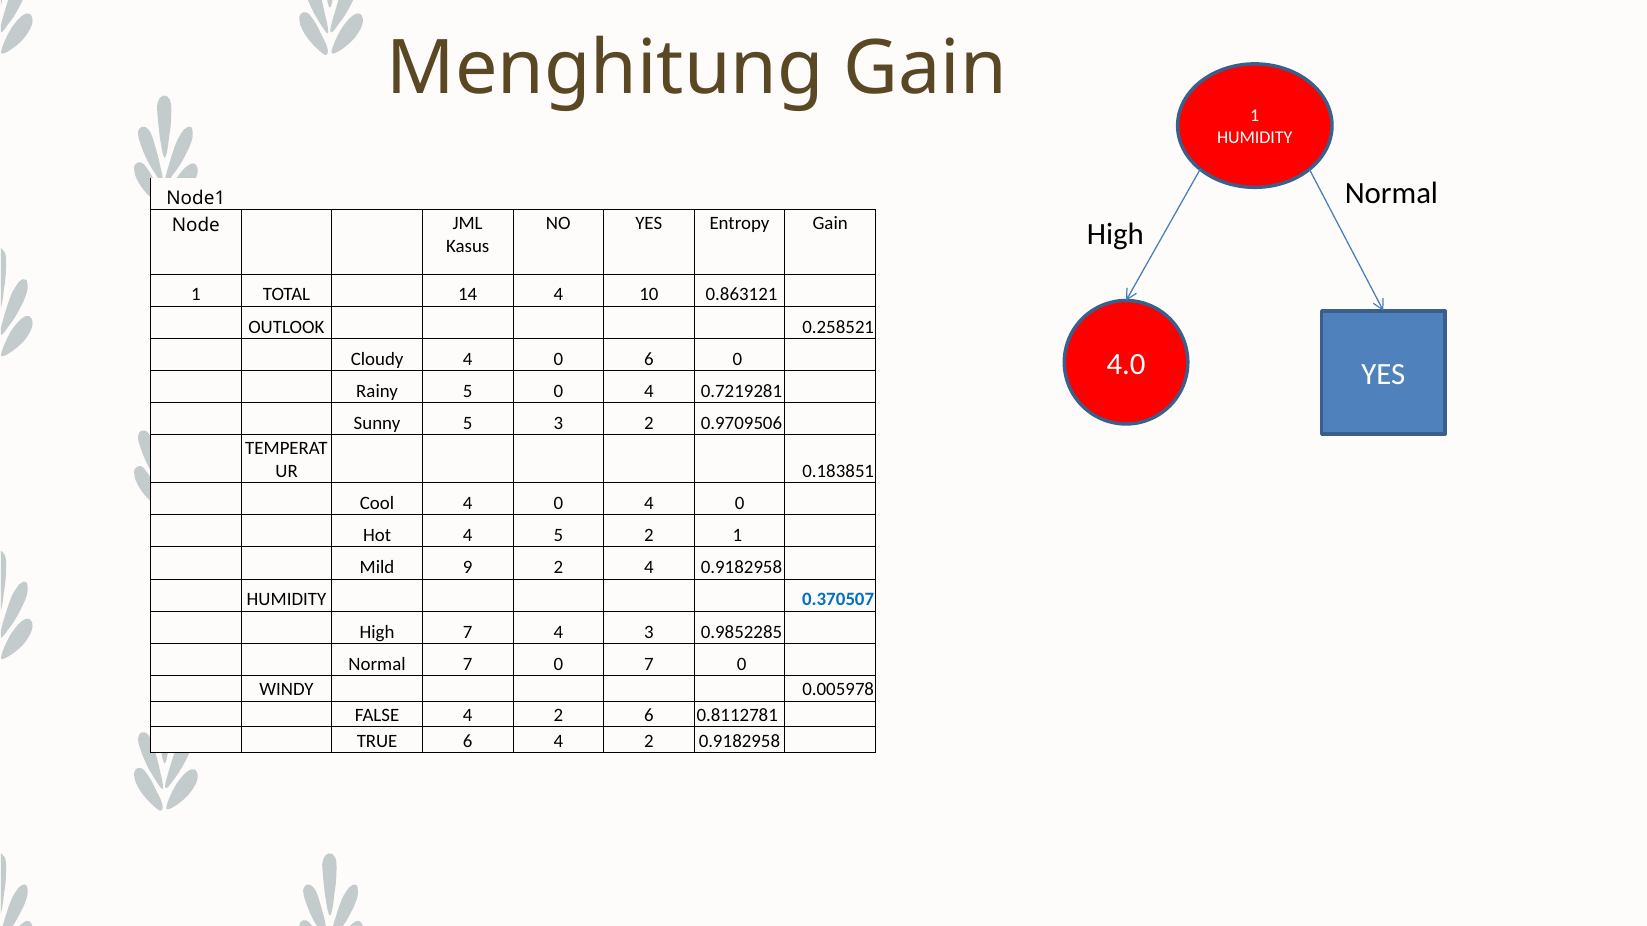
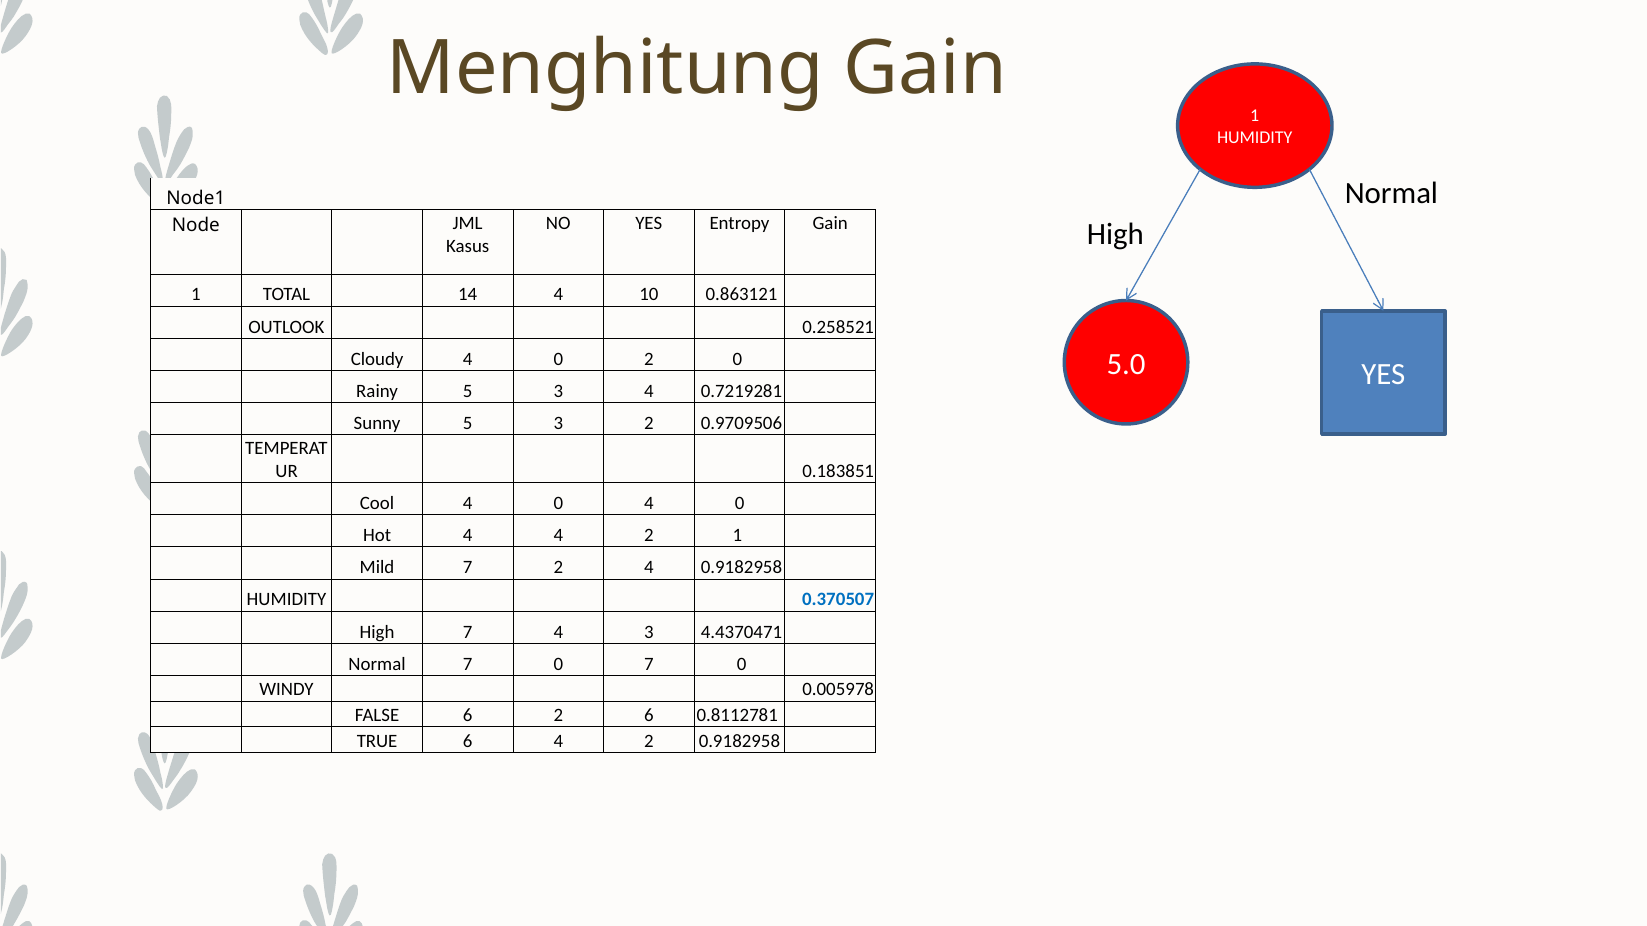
0 6: 6 -> 2
4.0: 4.0 -> 5.0
Rainy 5 0: 0 -> 3
4 5: 5 -> 4
Mild 9: 9 -> 7
0.9852285: 0.9852285 -> 4.4370471
FALSE 4: 4 -> 6
